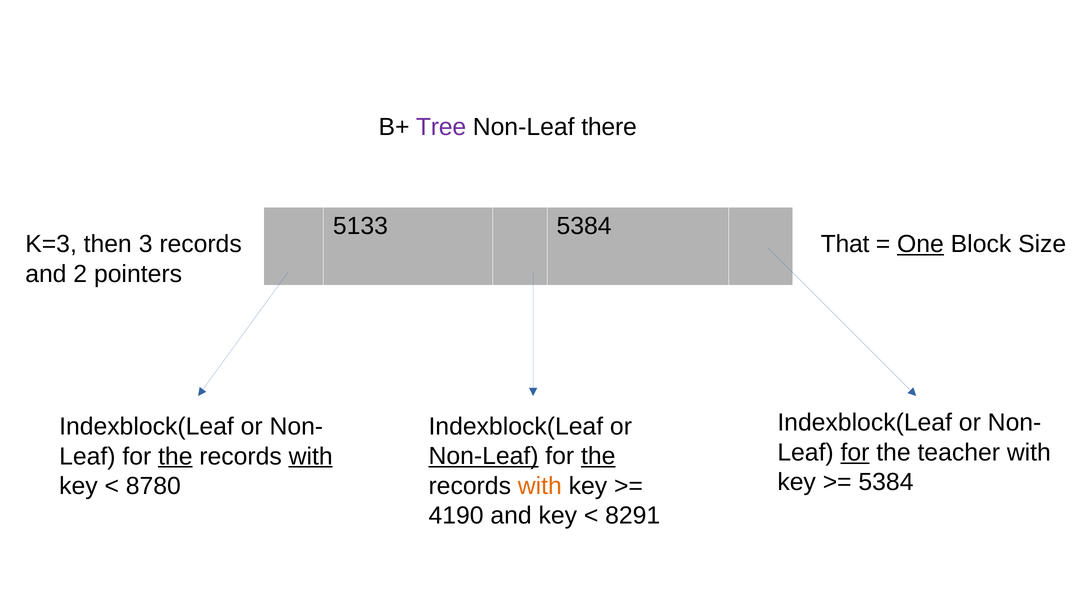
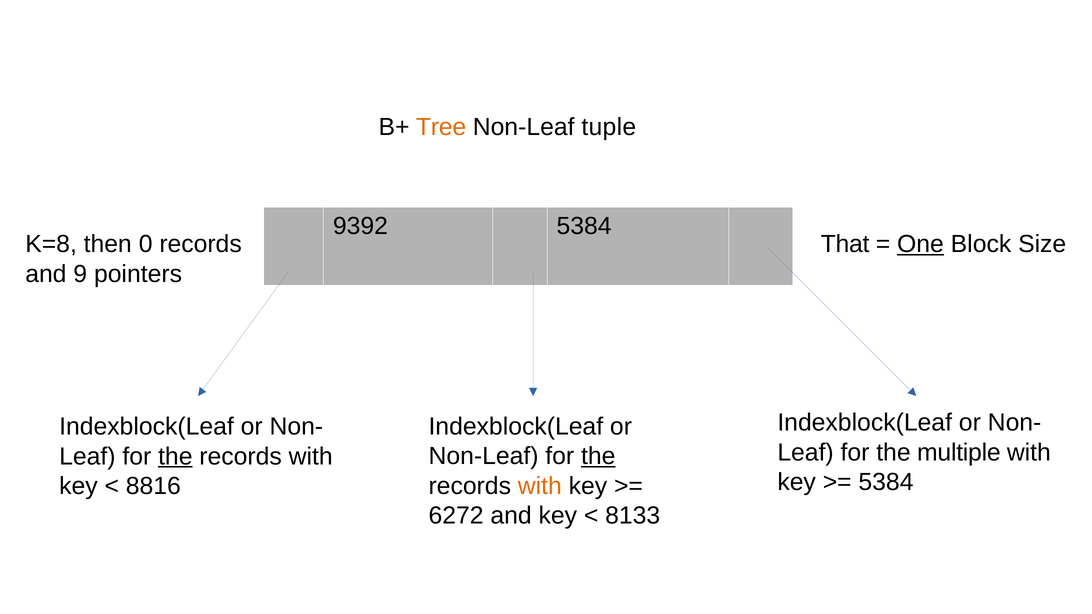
Tree colour: purple -> orange
there: there -> tuple
5133: 5133 -> 9392
K=3: K=3 -> K=8
3: 3 -> 0
2: 2 -> 9
for at (855, 453) underline: present -> none
teacher: teacher -> multiple
with at (311, 457) underline: present -> none
Non-Leaf at (484, 457) underline: present -> none
8780: 8780 -> 8816
4190: 4190 -> 6272
8291: 8291 -> 8133
